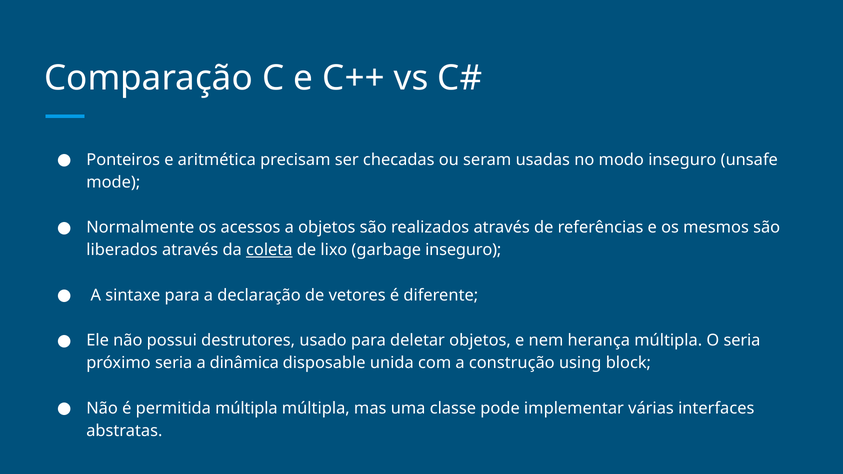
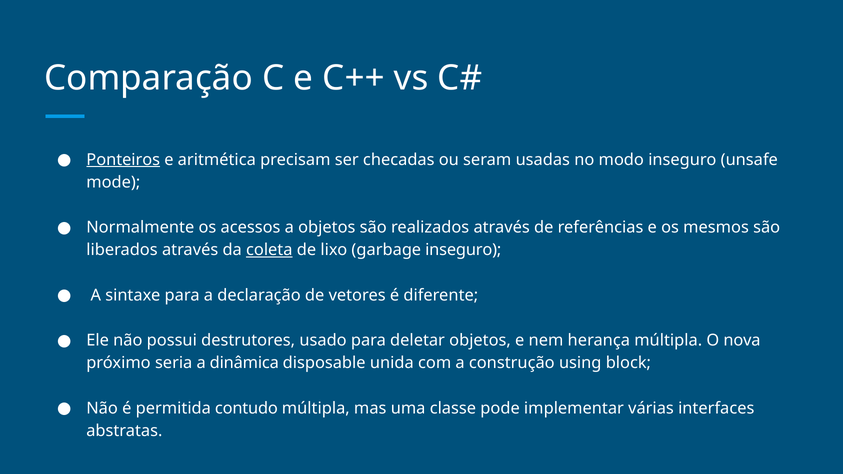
Ponteiros underline: none -> present
O seria: seria -> nova
permitida múltipla: múltipla -> contudo
